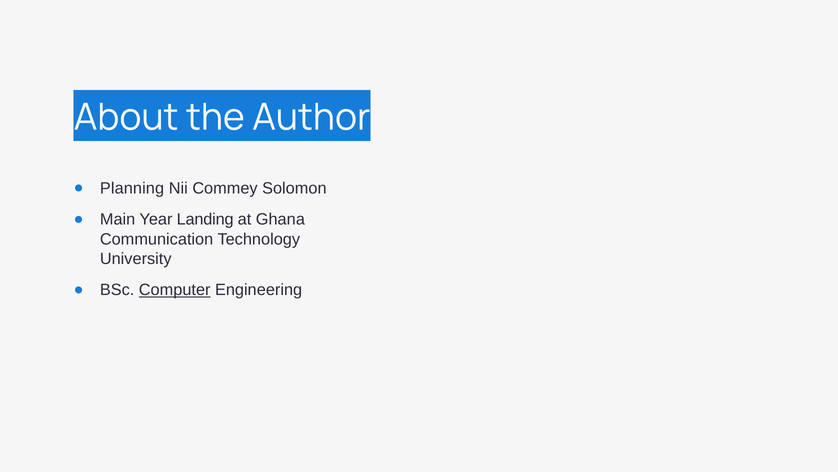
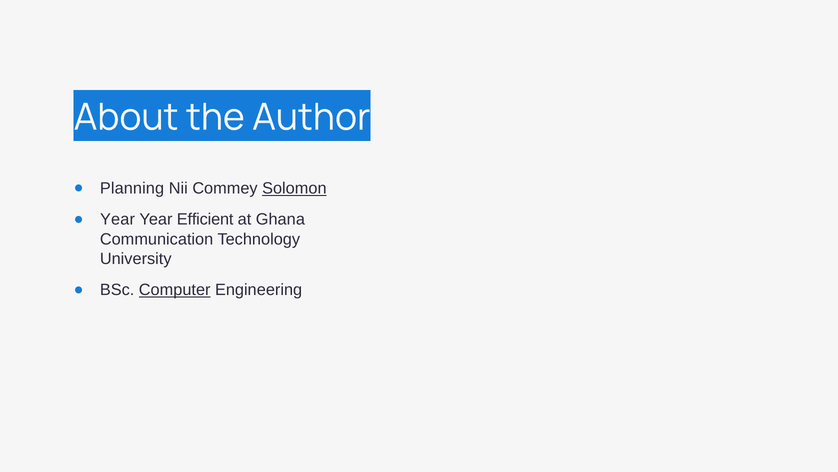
Solomon underline: none -> present
Main at (118, 219): Main -> Year
Landing: Landing -> Efficient
